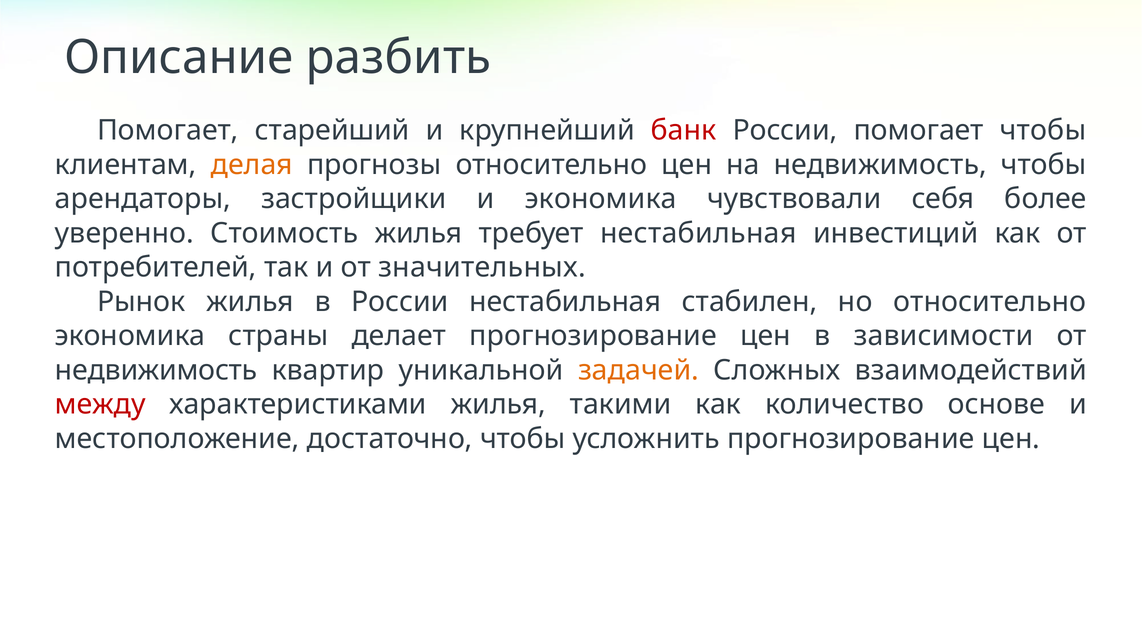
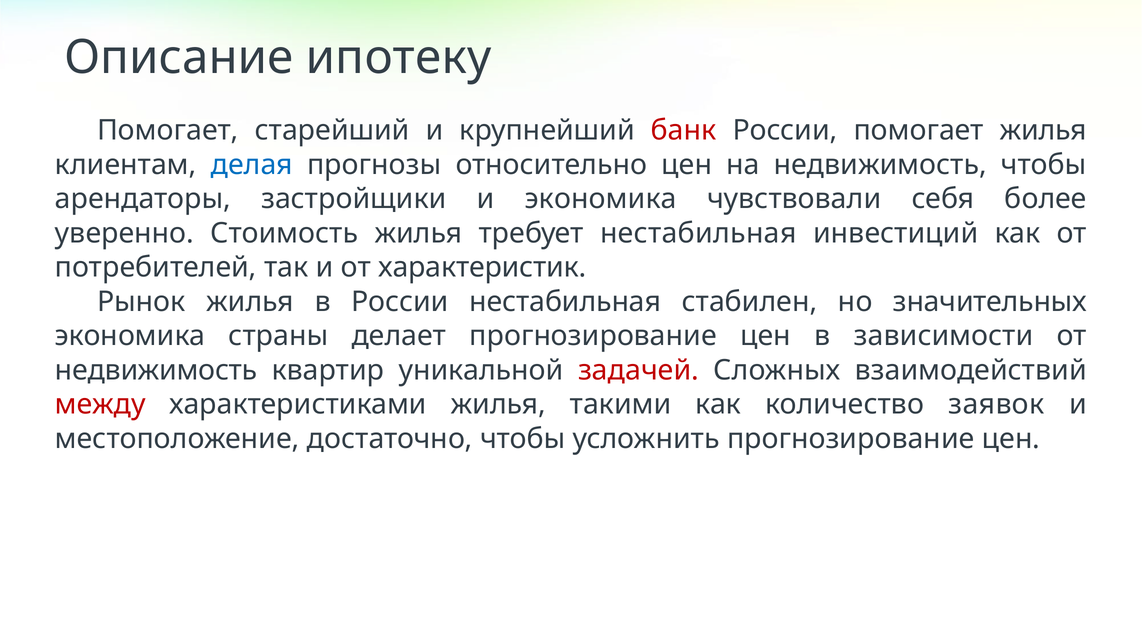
разбить: разбить -> ипотеку
помогает чтобы: чтобы -> жилья
делая colour: orange -> blue
значительных: значительных -> характеристик
но относительно: относительно -> значительных
задачей colour: orange -> red
основе: основе -> заявок
